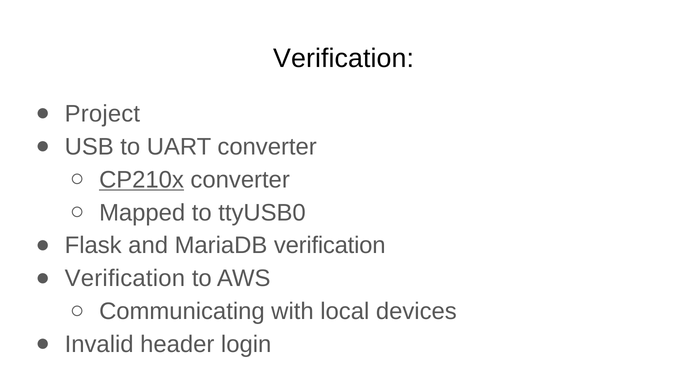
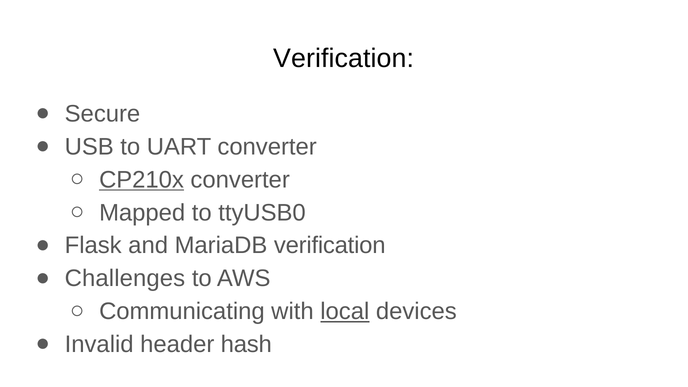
Project: Project -> Secure
Verification at (125, 279): Verification -> Challenges
local underline: none -> present
login: login -> hash
